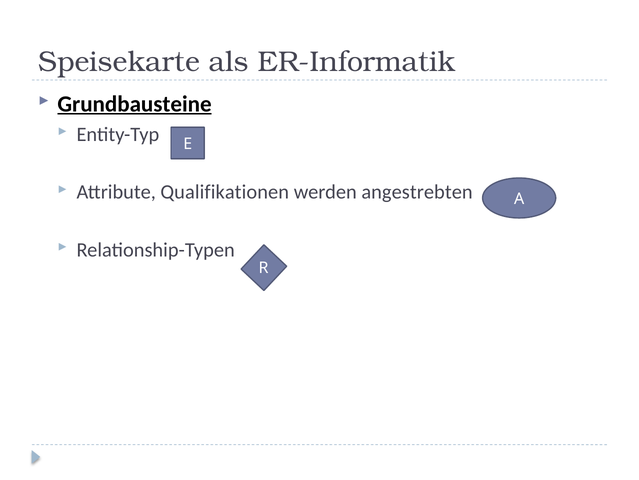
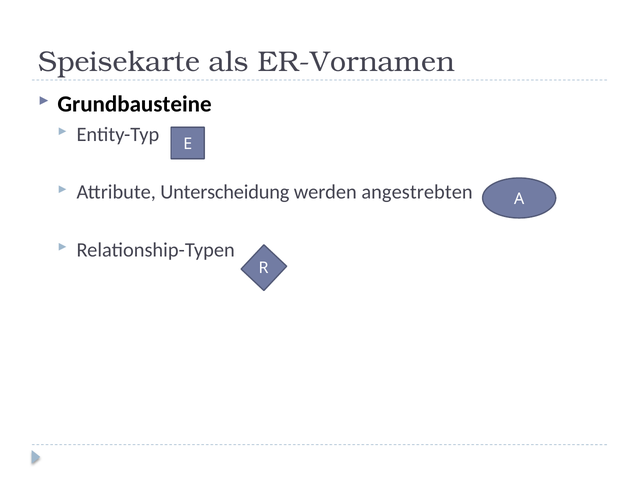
ER-Informatik: ER-Informatik -> ER-Vornamen
Grundbausteine underline: present -> none
Qualifikationen: Qualifikationen -> Unterscheidung
